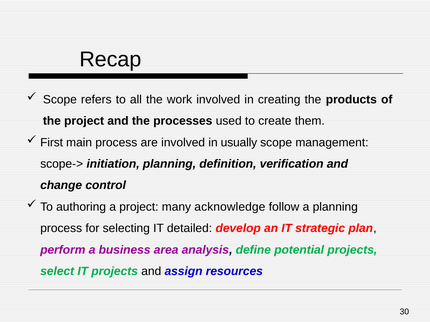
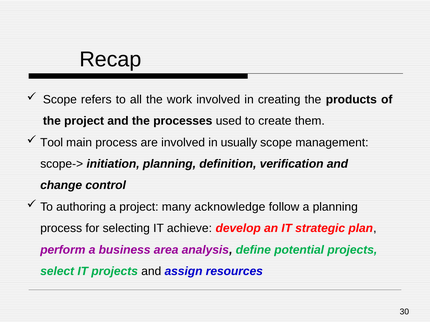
First: First -> Tool
detailed: detailed -> achieve
